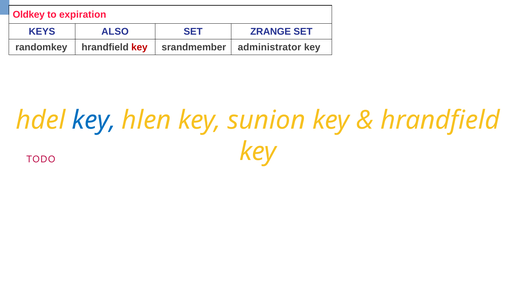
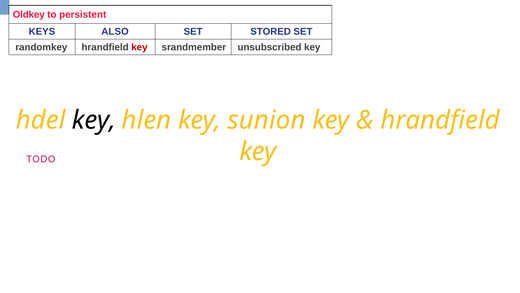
expiration: expiration -> persistent
ZRANGE: ZRANGE -> STORED
administrator: administrator -> unsubscribed
key at (94, 120) colour: blue -> black
